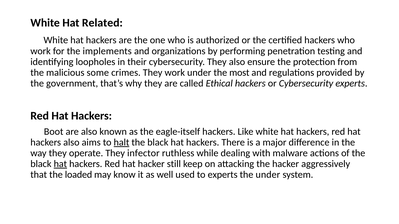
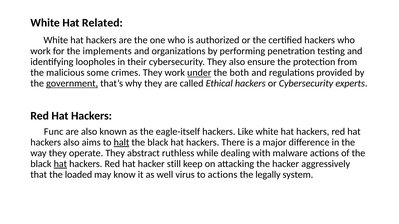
under at (199, 73) underline: none -> present
most: most -> both
government underline: none -> present
Boot: Boot -> Func
infector: infector -> abstract
used: used -> virus
to experts: experts -> actions
the under: under -> legally
